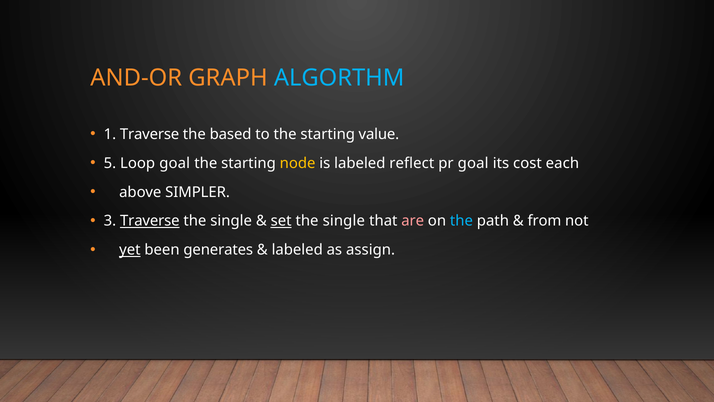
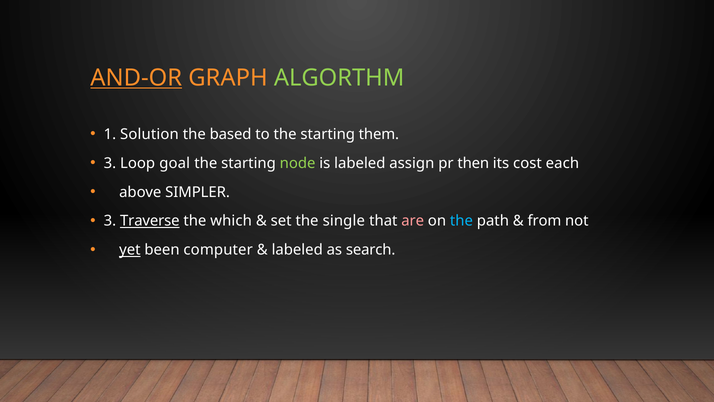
AND-OR underline: none -> present
ALGORTHM colour: light blue -> light green
1 Traverse: Traverse -> Solution
value: value -> them
5 at (110, 163): 5 -> 3
node colour: yellow -> light green
reflect: reflect -> assign
pr goal: goal -> then
single at (231, 221): single -> which
set underline: present -> none
generates: generates -> computer
assign: assign -> search
